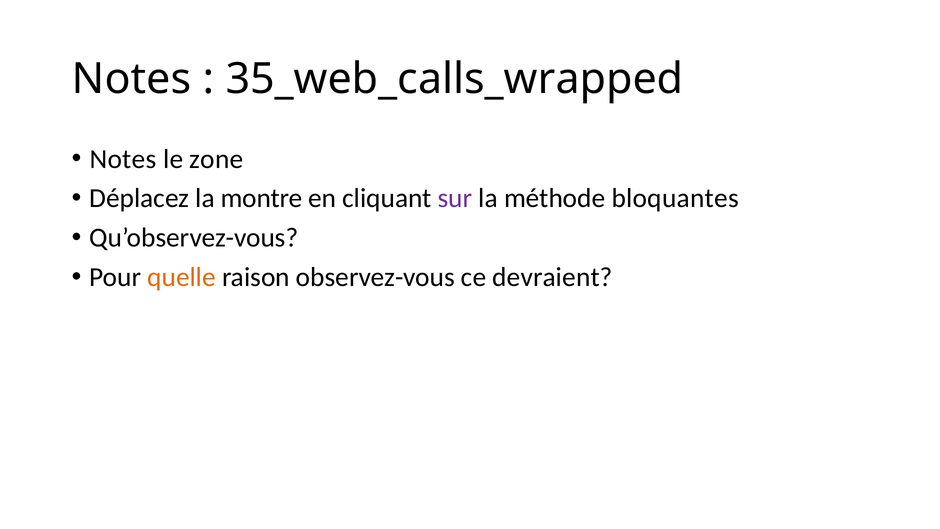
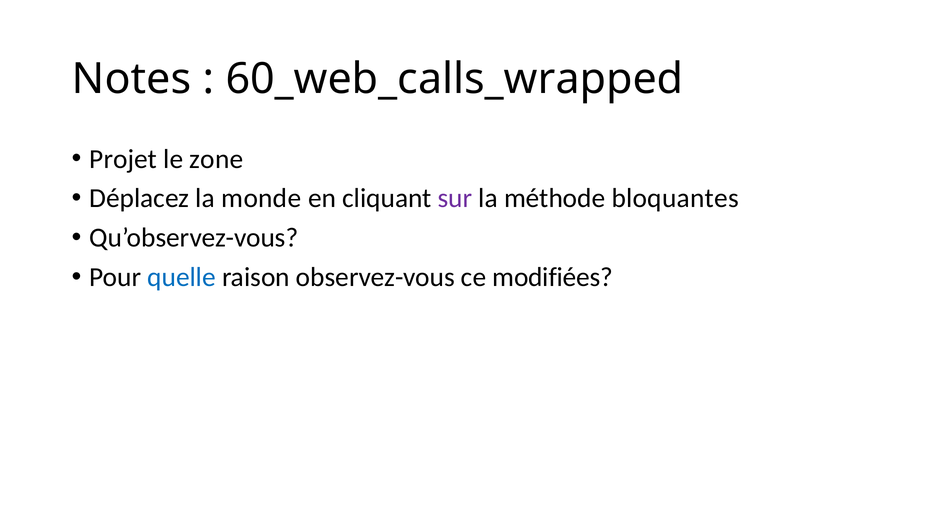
35_web_calls_wrapped: 35_web_calls_wrapped -> 60_web_calls_wrapped
Notes at (123, 159): Notes -> Projet
montre: montre -> monde
quelle colour: orange -> blue
devraient: devraient -> modifiées
